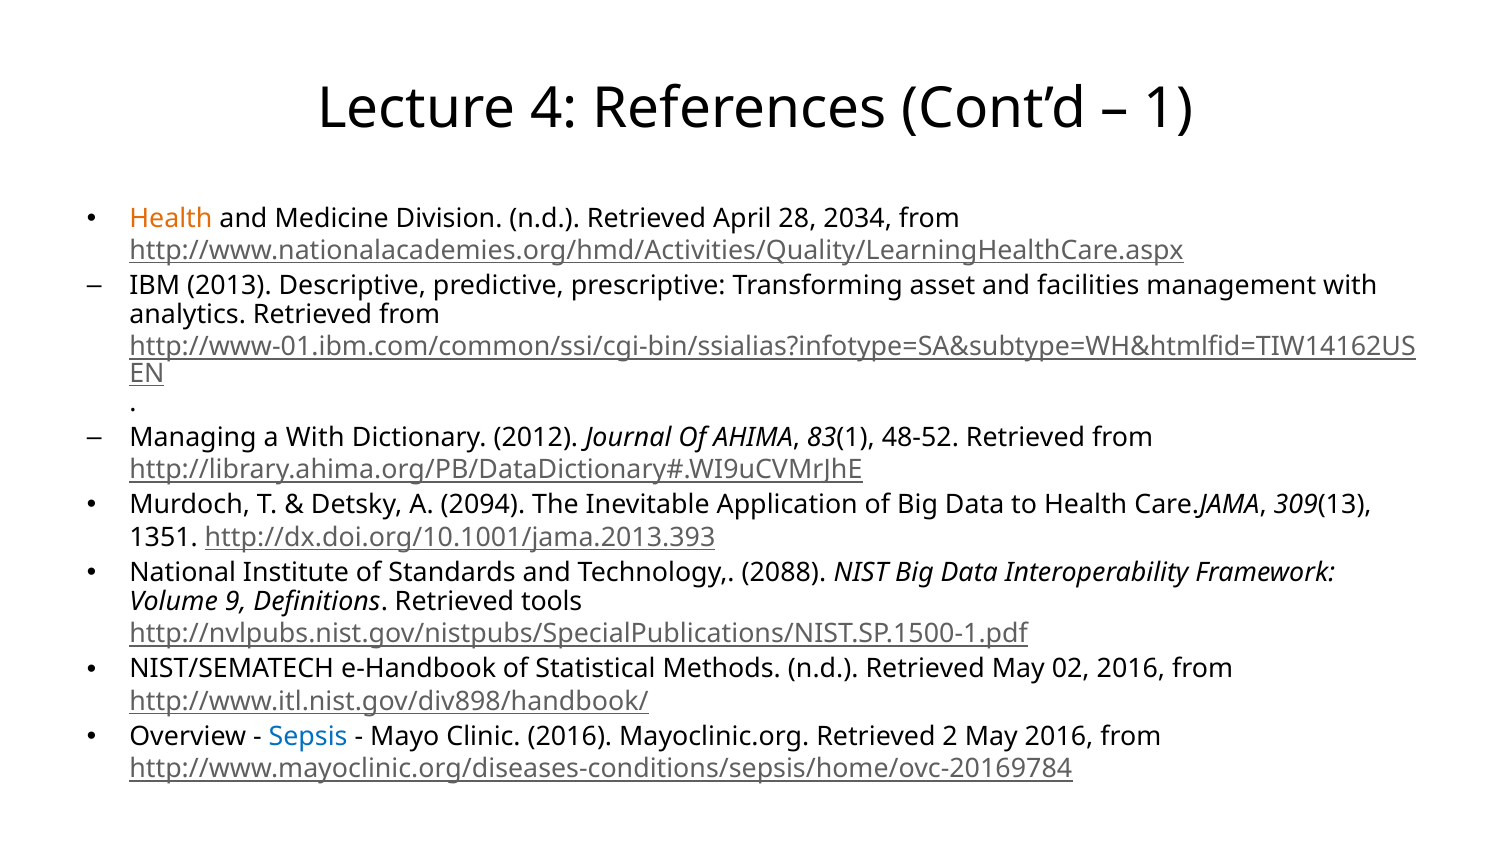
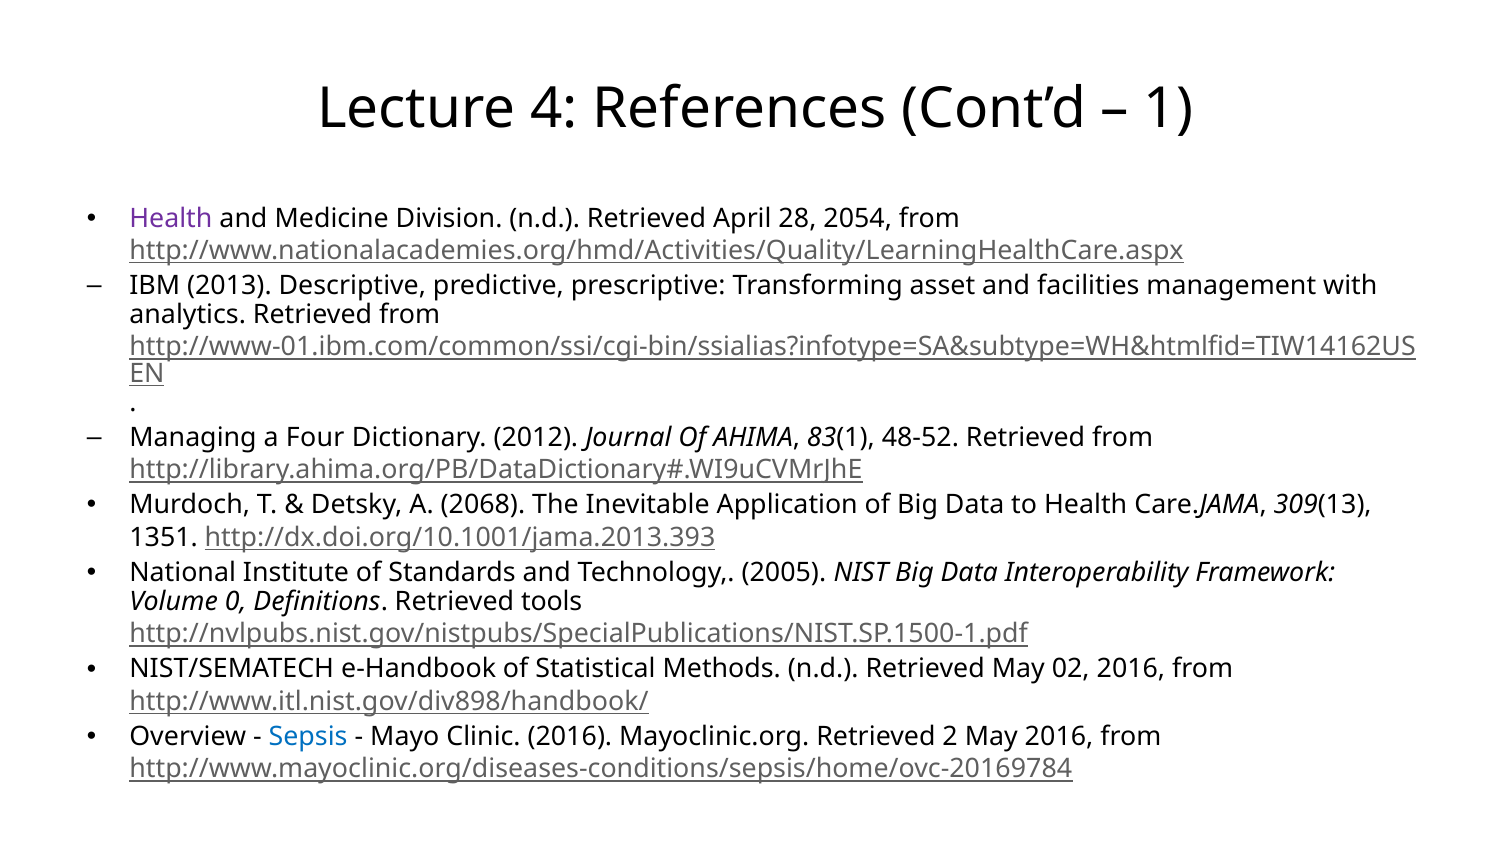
Health at (171, 218) colour: orange -> purple
2034: 2034 -> 2054
a With: With -> Four
2094: 2094 -> 2068
2088: 2088 -> 2005
9: 9 -> 0
